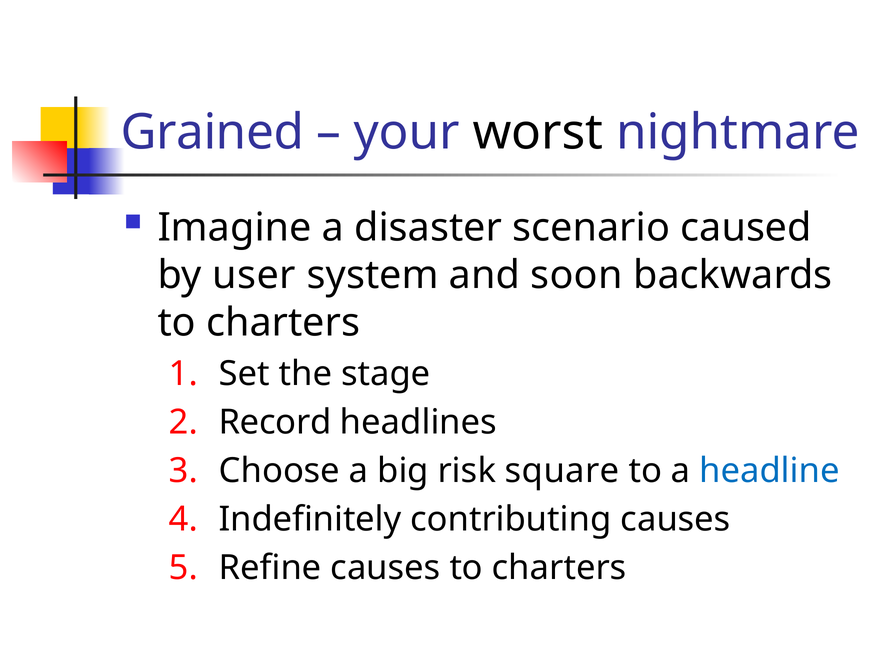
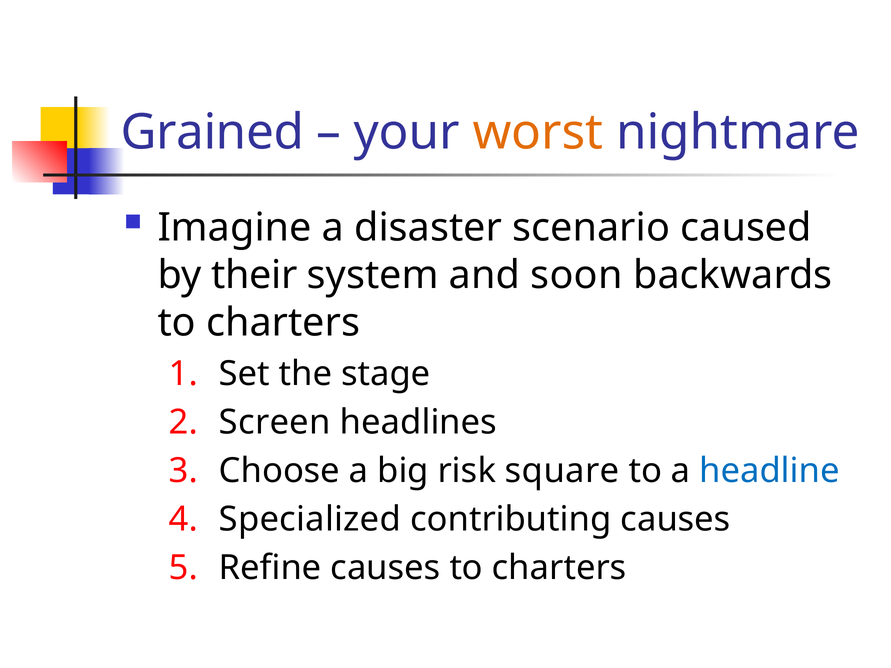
worst colour: black -> orange
user: user -> their
Record: Record -> Screen
Indefinitely: Indefinitely -> Specialized
